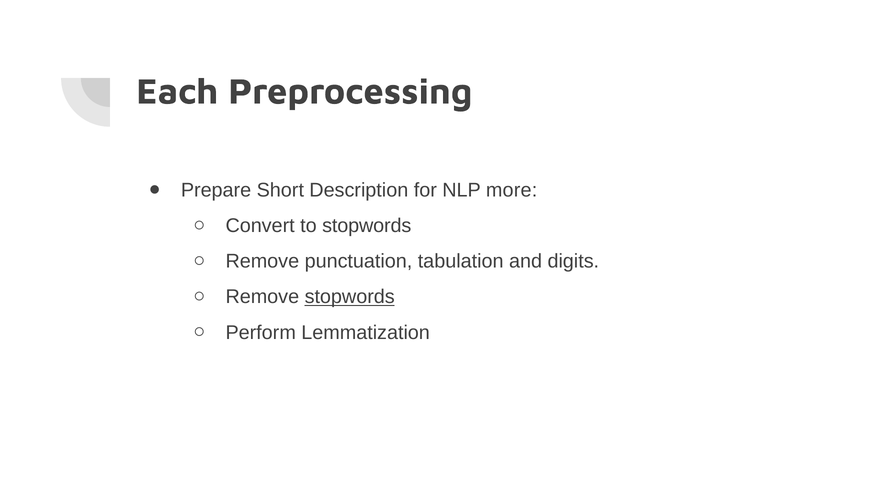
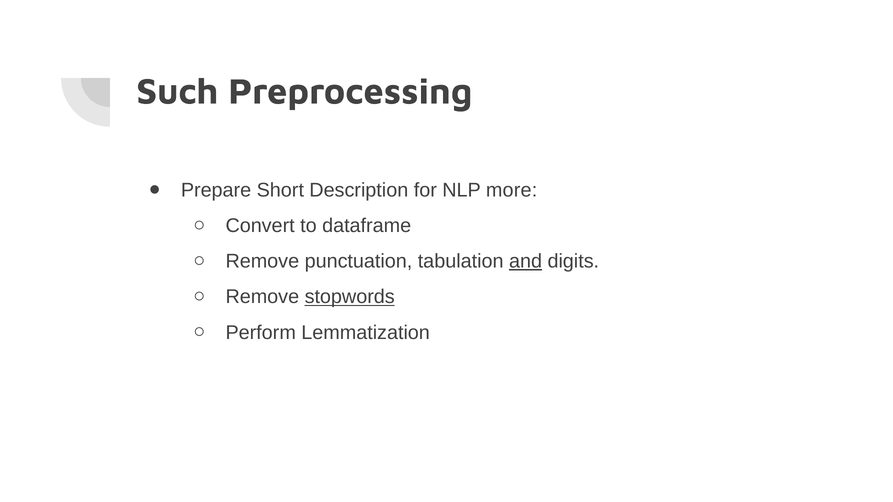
Each: Each -> Such
to stopwords: stopwords -> dataframe
and underline: none -> present
